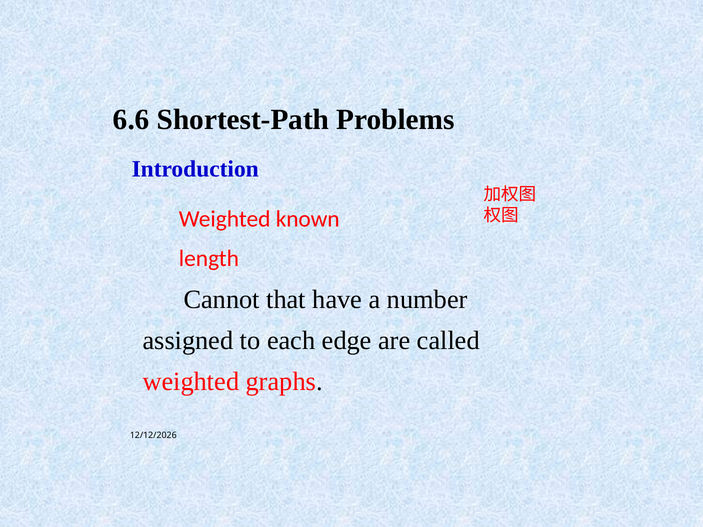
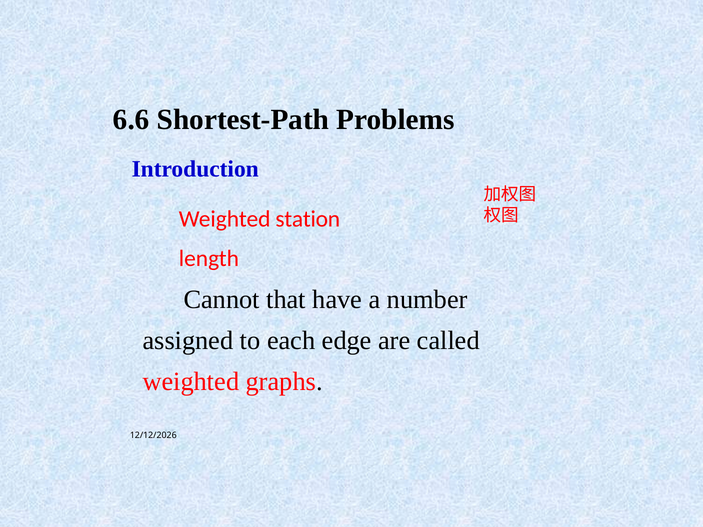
known: known -> station
